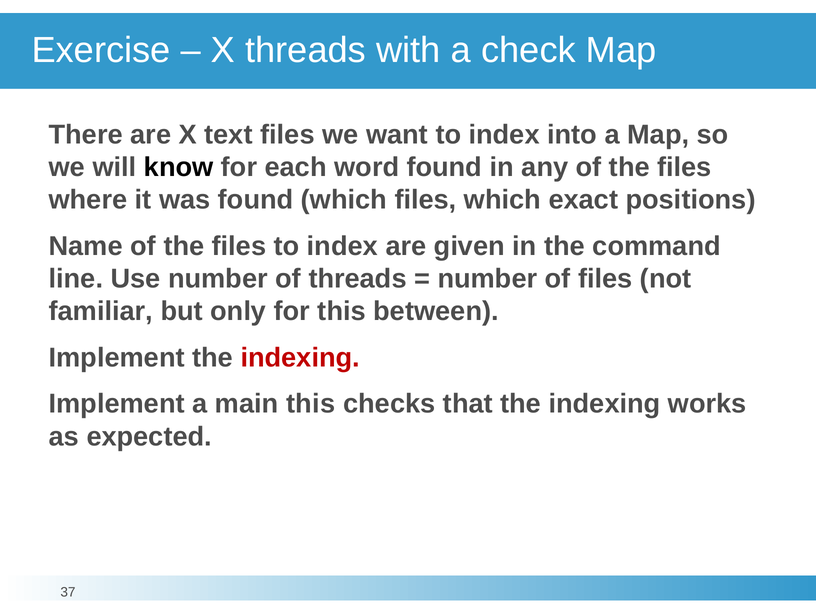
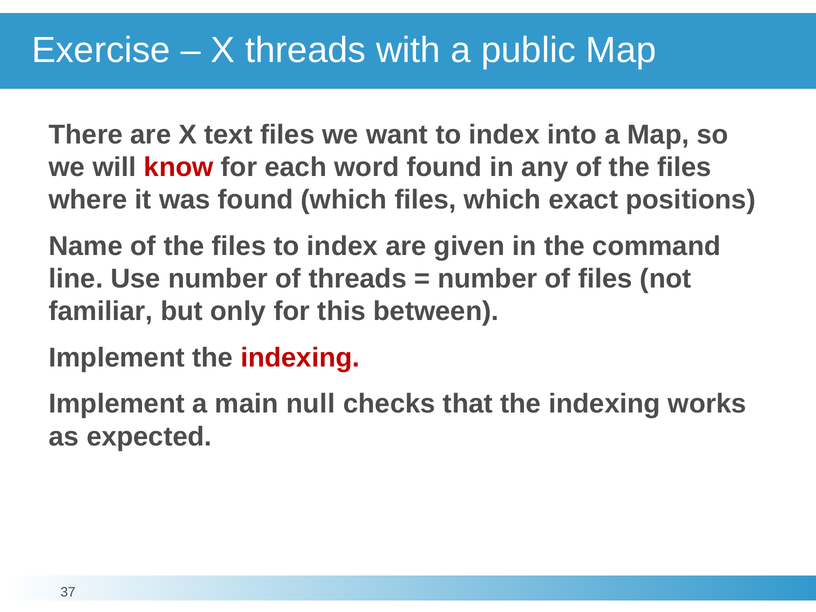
check: check -> public
know colour: black -> red
main this: this -> null
